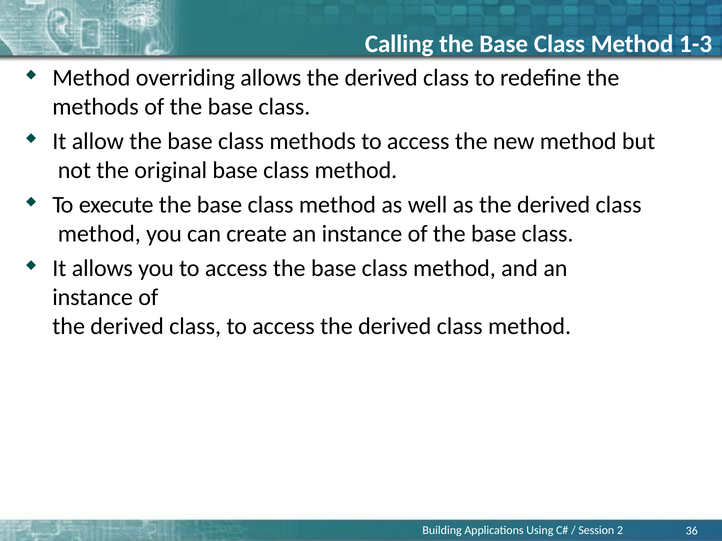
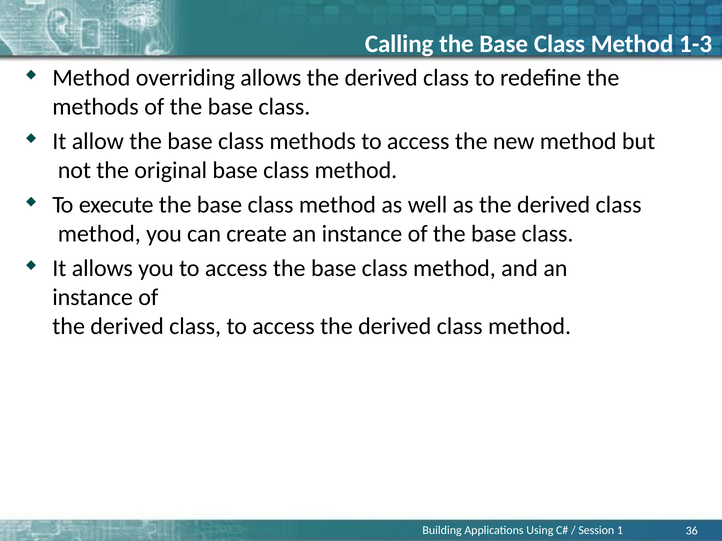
2: 2 -> 1
